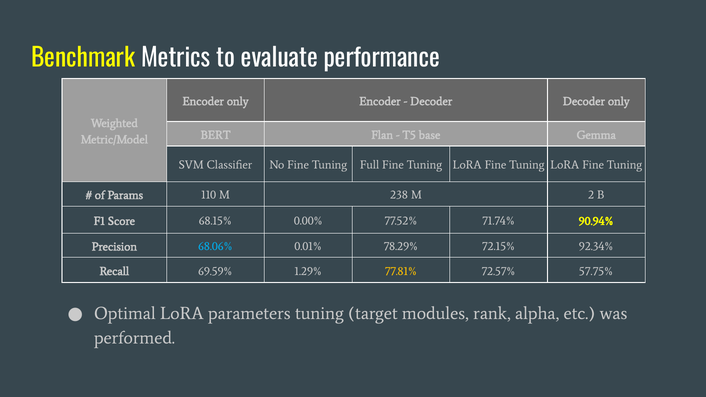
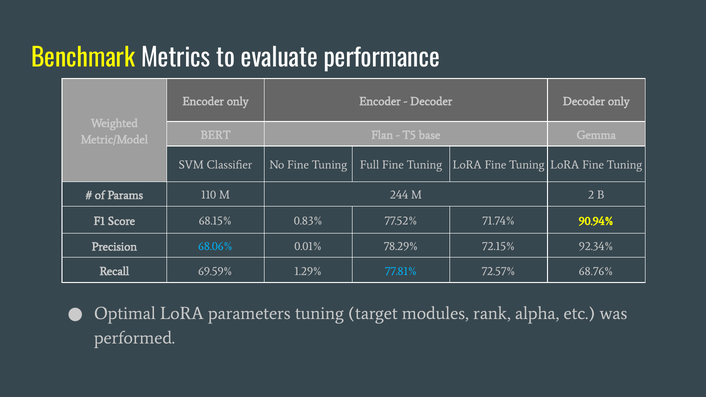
238: 238 -> 244
0.00%: 0.00% -> 0.83%
77.81% colour: yellow -> light blue
57.75%: 57.75% -> 68.76%
